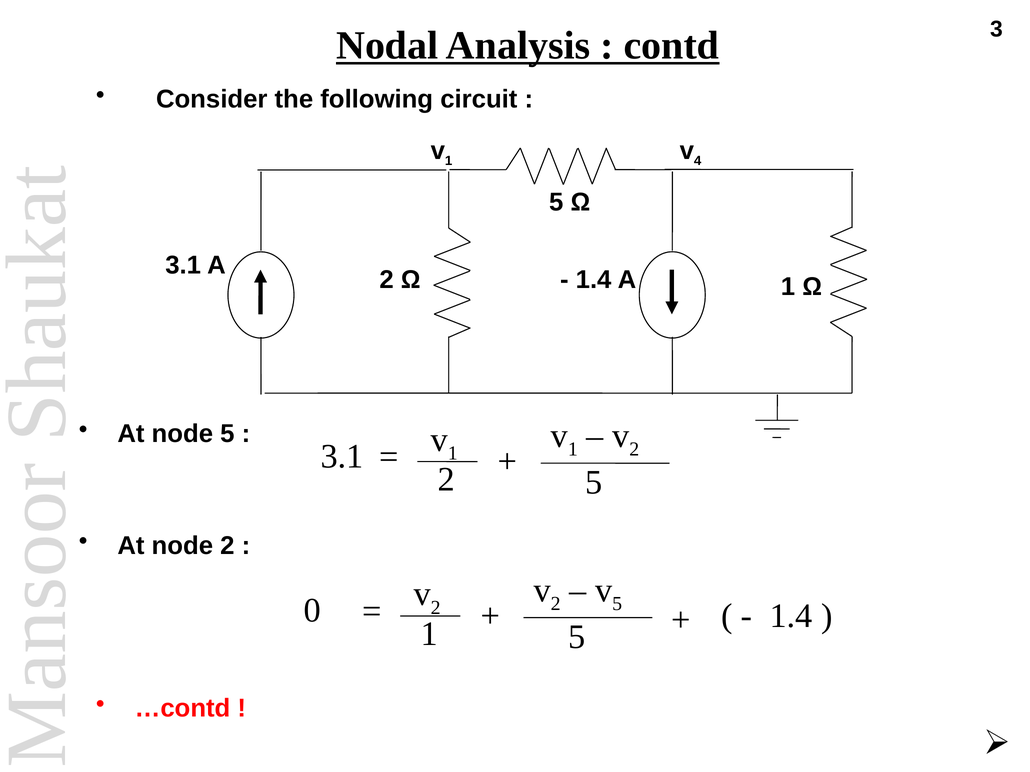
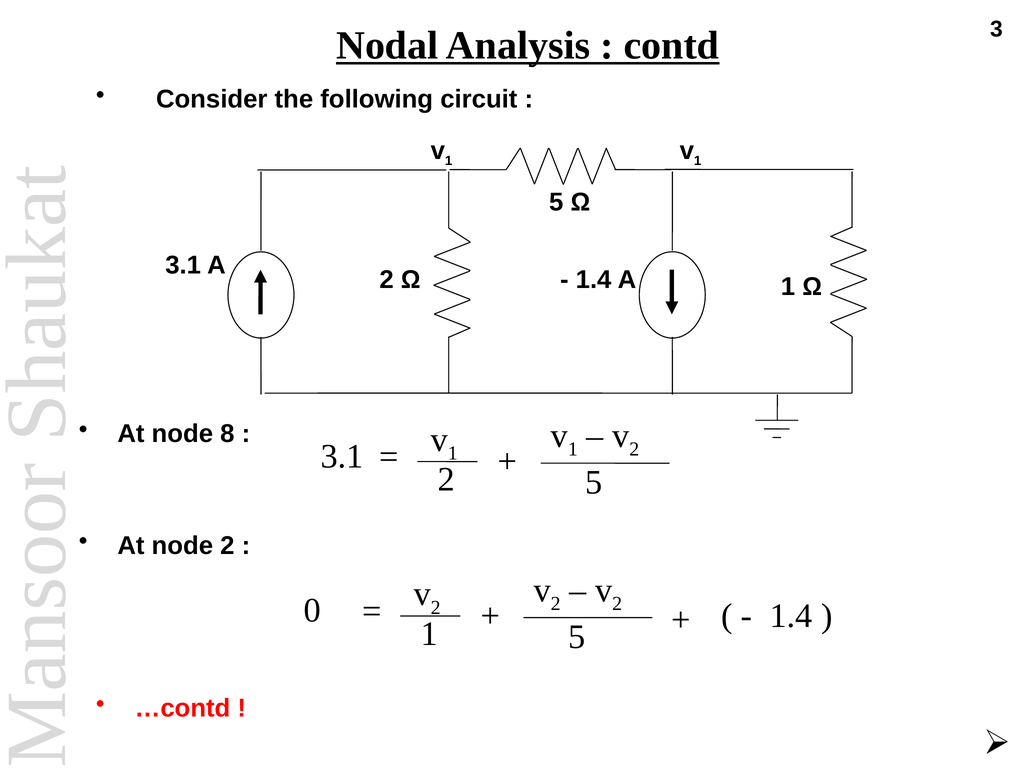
4 at (698, 161): 4 -> 1
node 5: 5 -> 8
5 at (617, 604): 5 -> 2
